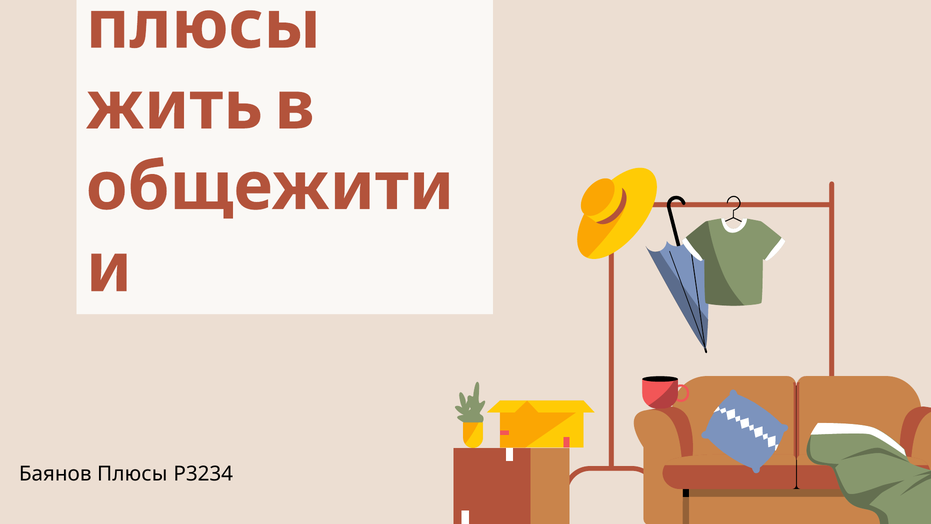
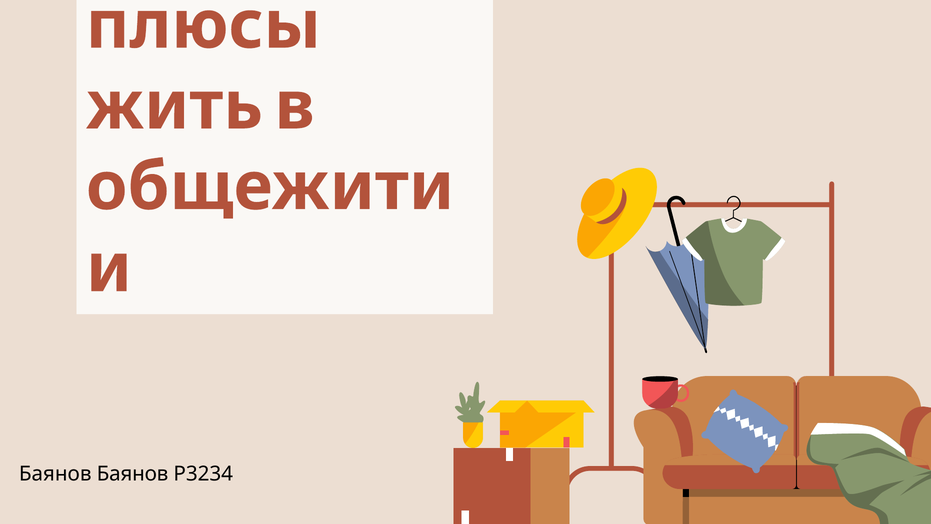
Баянов Плюсы: Плюсы -> Баянов
